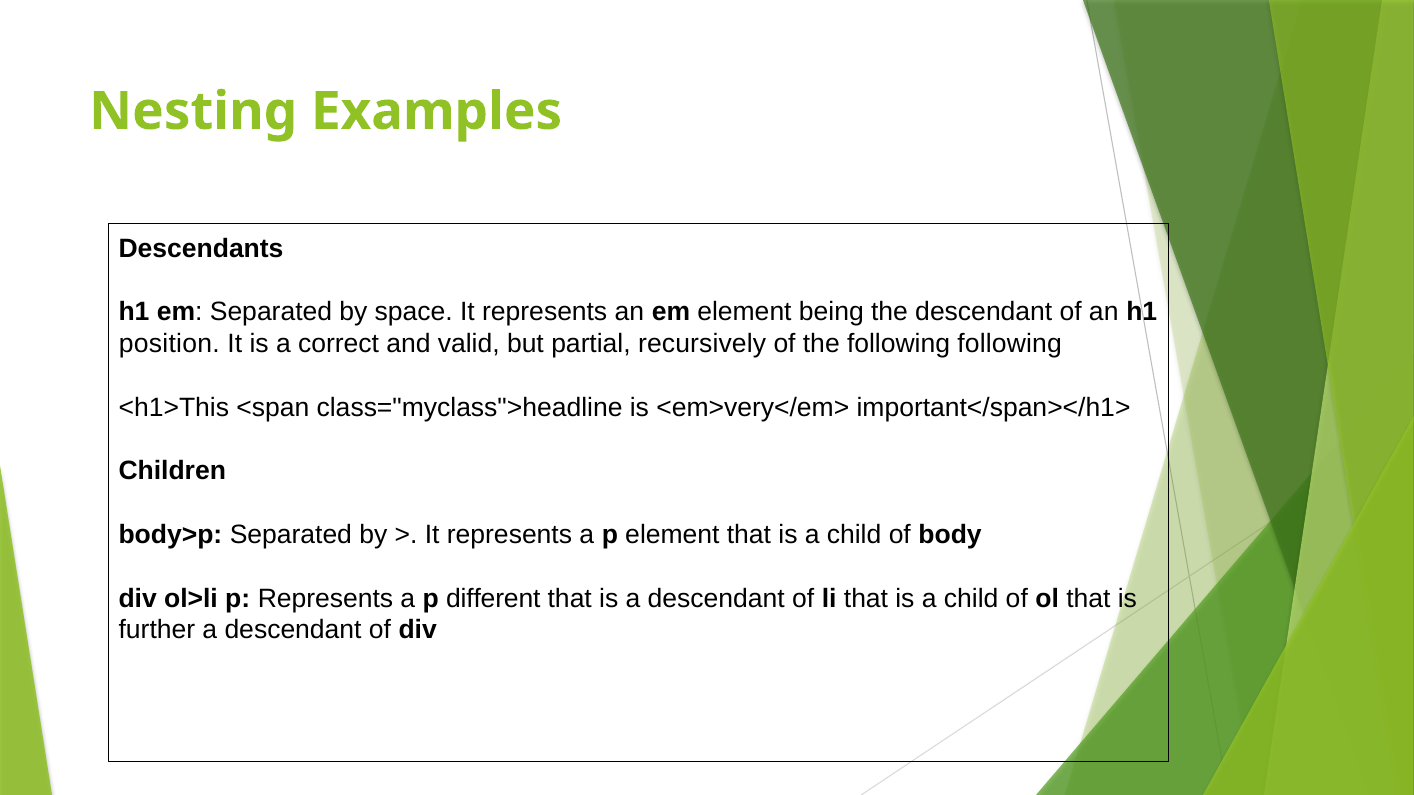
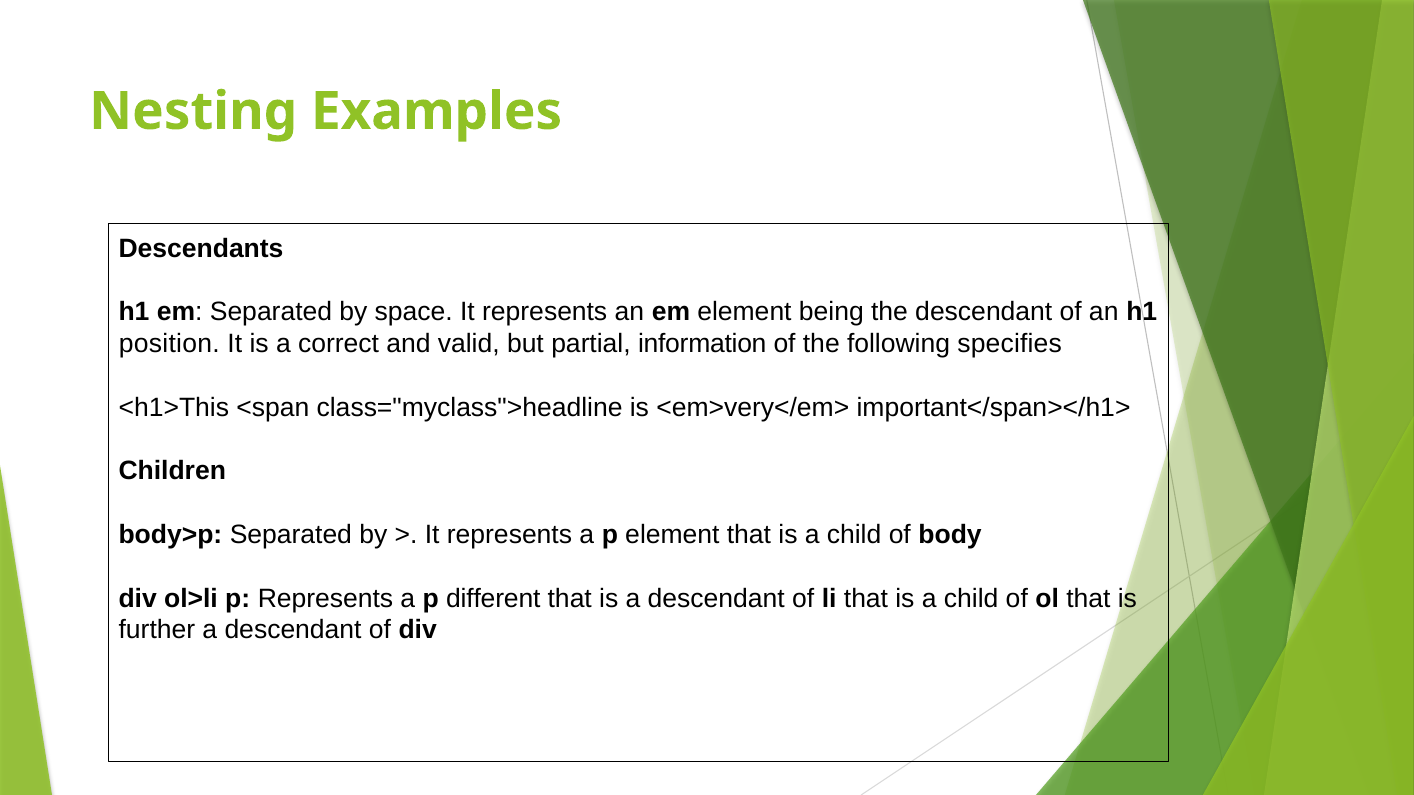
recursively: recursively -> information
following following: following -> specifies
